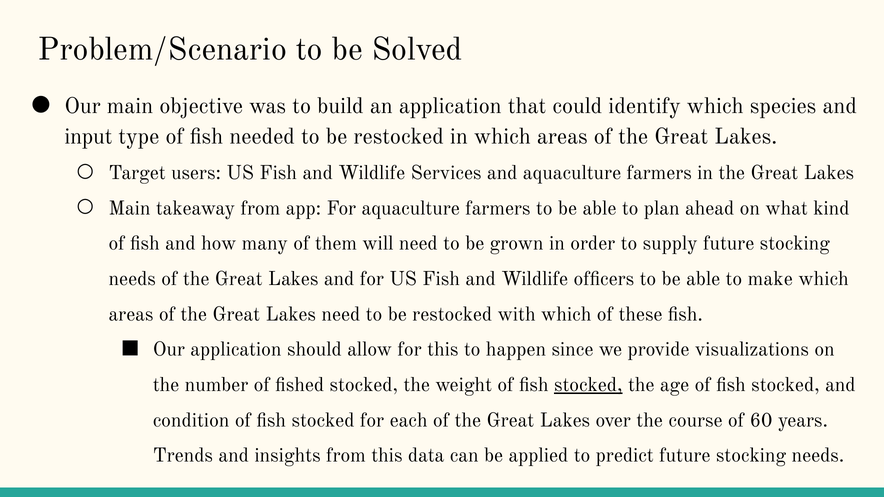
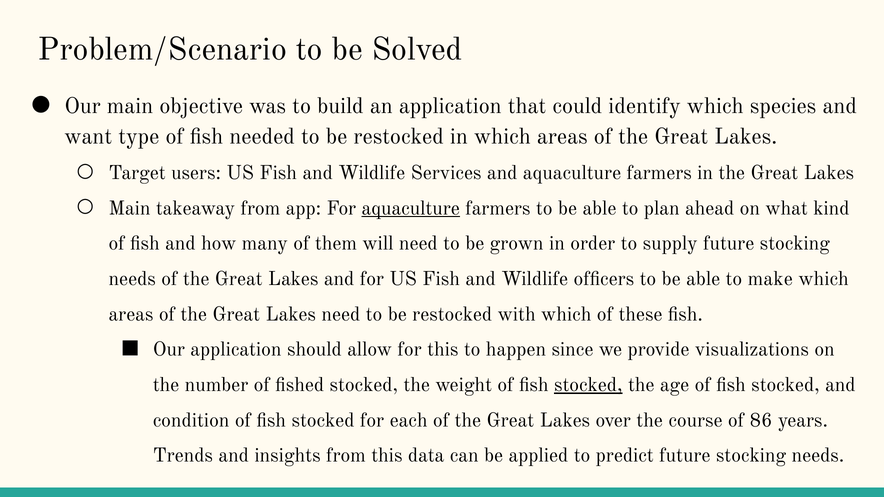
input: input -> want
aquaculture at (411, 208) underline: none -> present
60: 60 -> 86
